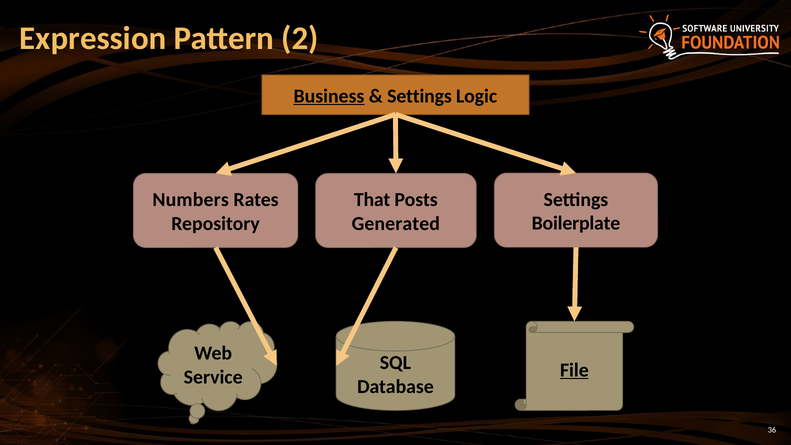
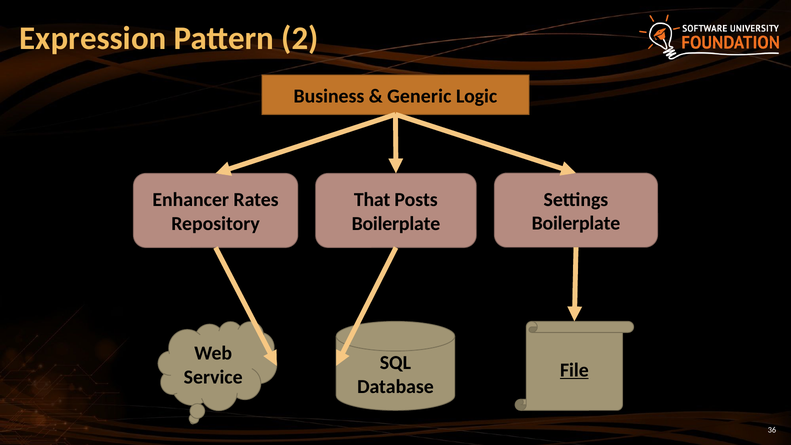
Business underline: present -> none
Settings at (419, 96): Settings -> Generic
Numbers: Numbers -> Enhancer
Generated at (396, 224): Generated -> Boilerplate
